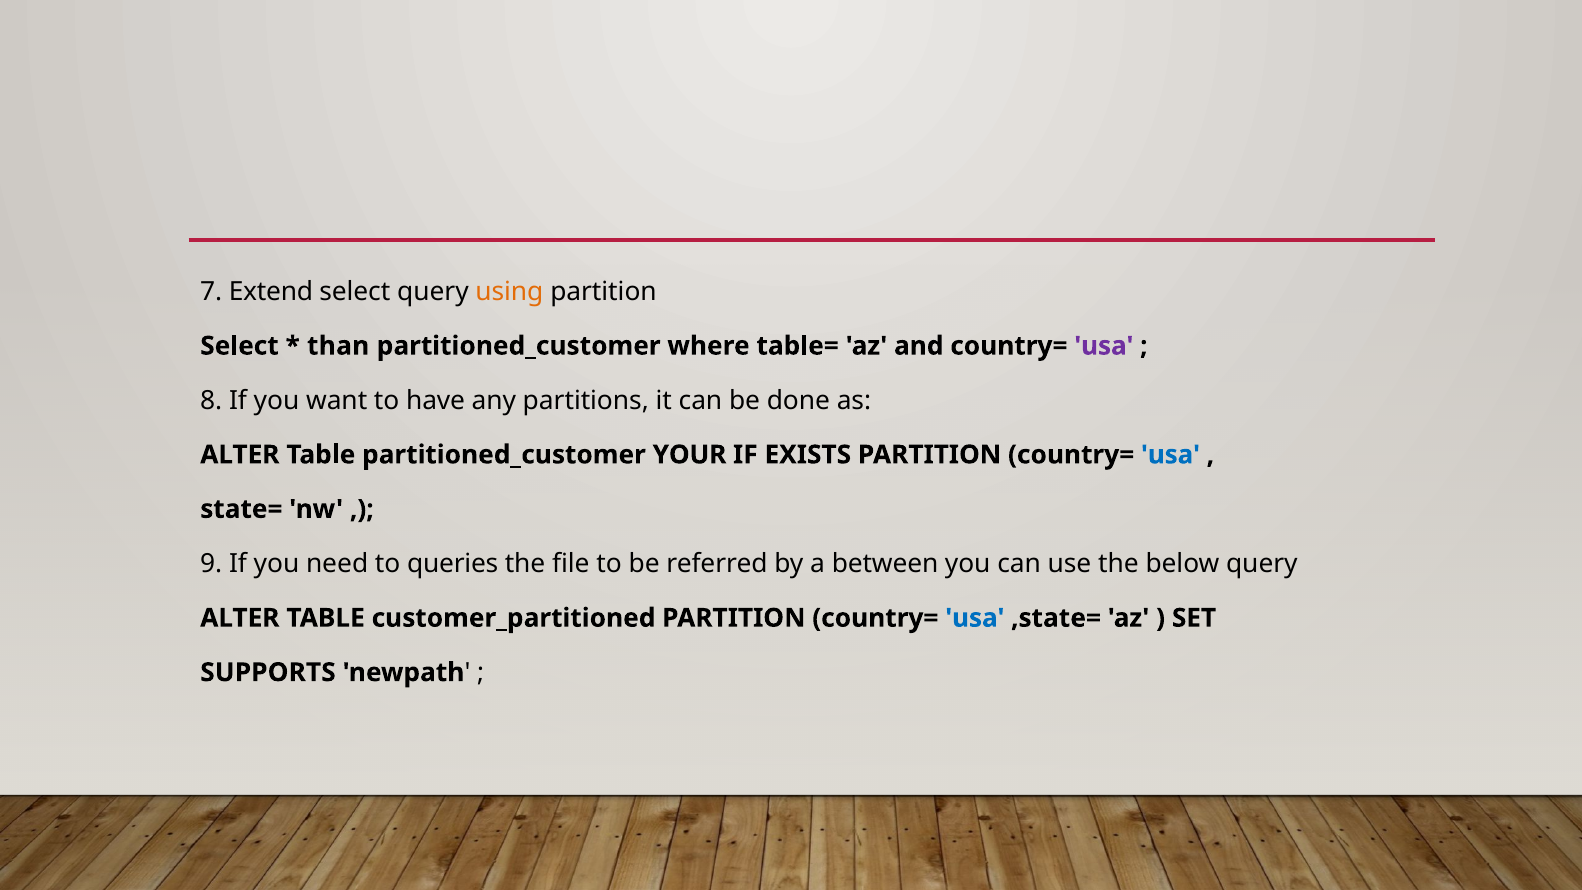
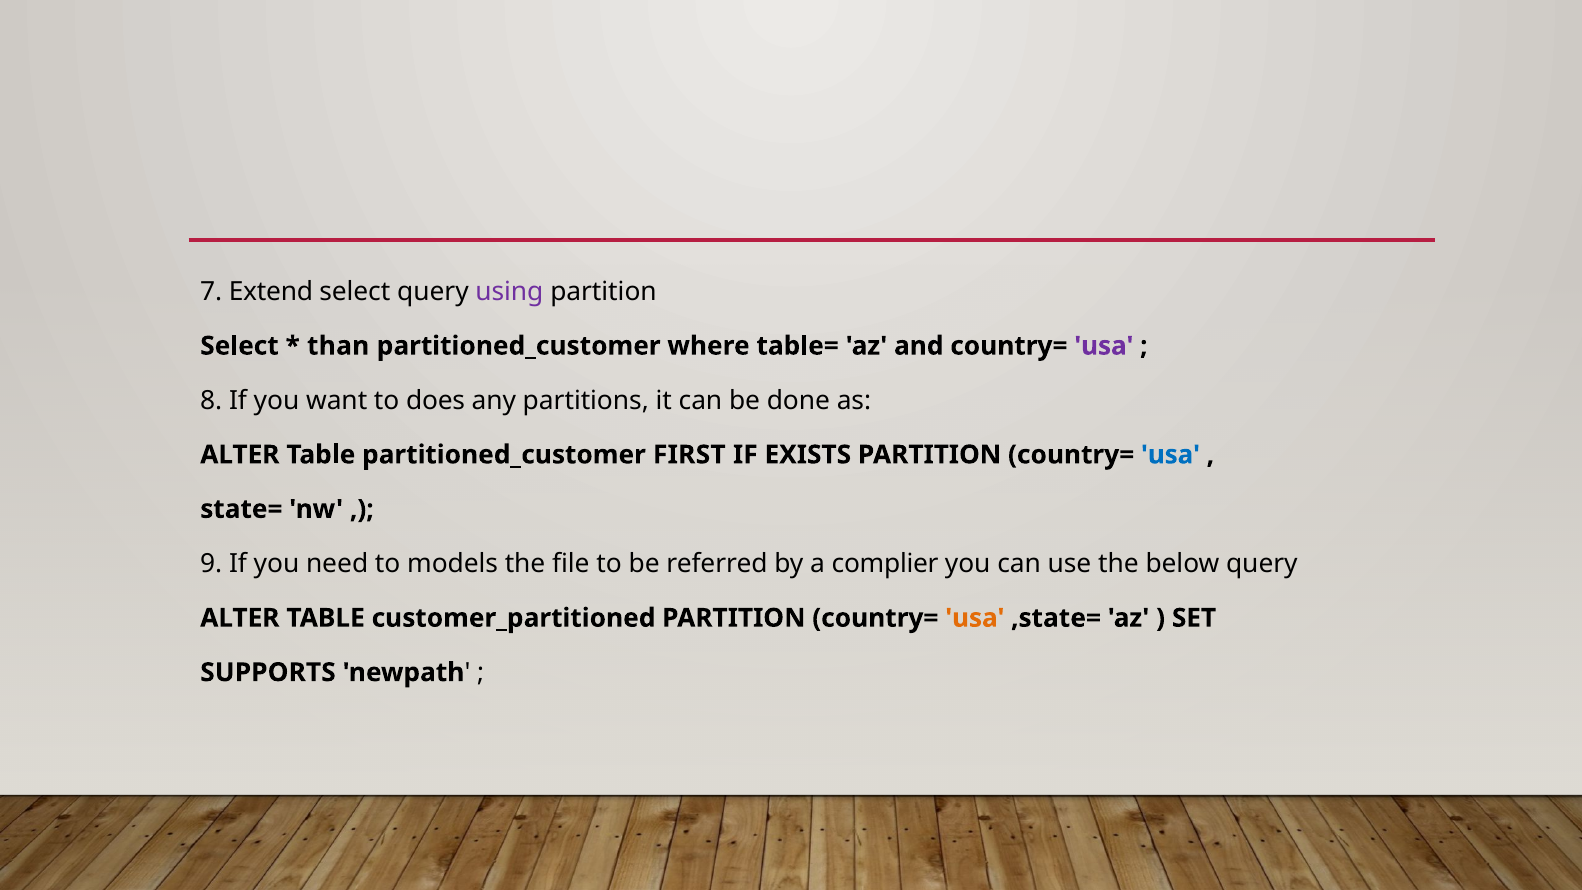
using colour: orange -> purple
have: have -> does
YOUR: YOUR -> FIRST
queries: queries -> models
between: between -> complier
usa at (975, 618) colour: blue -> orange
